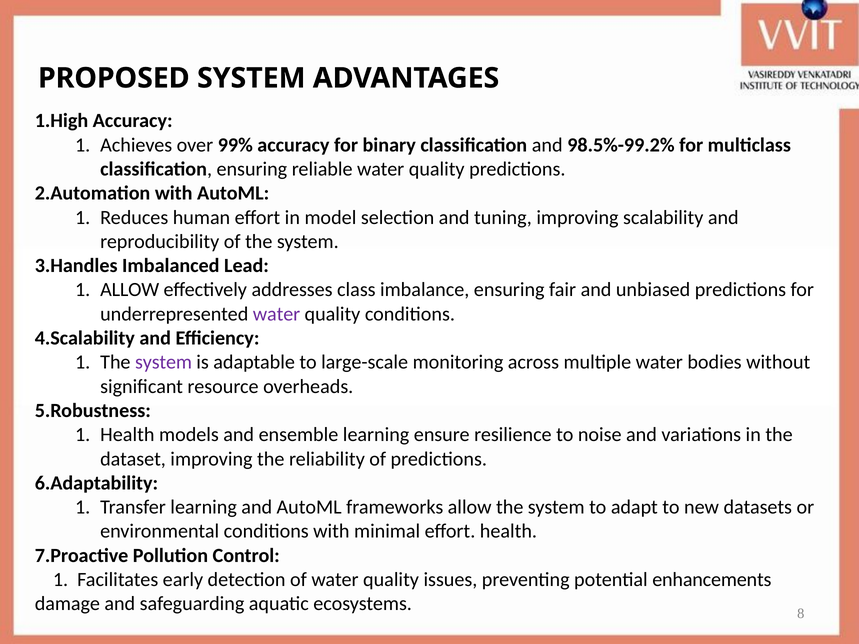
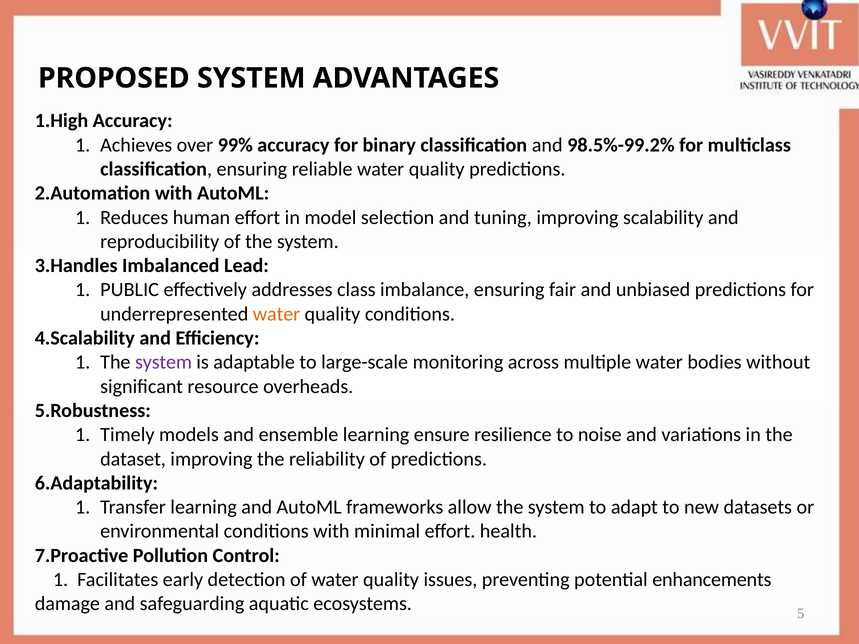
1 ALLOW: ALLOW -> PUBLIC
water at (276, 314) colour: purple -> orange
1 Health: Health -> Timely
8: 8 -> 5
